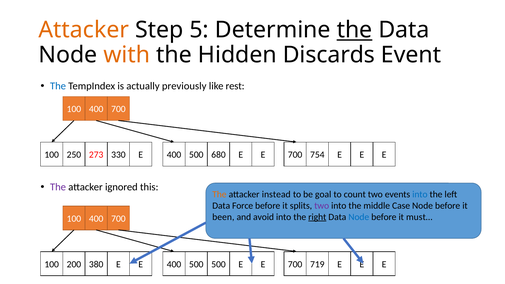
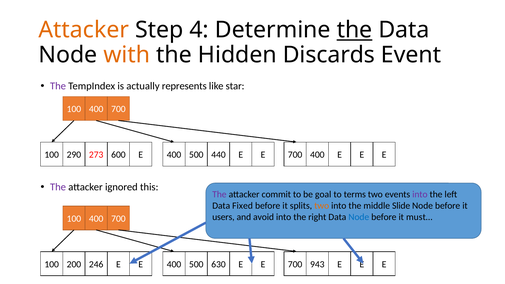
5: 5 -> 4
The at (58, 86) colour: blue -> purple
previously: previously -> represents
rest: rest -> star
250: 250 -> 290
330: 330 -> 600
680: 680 -> 440
700 754: 754 -> 400
The at (219, 194) colour: orange -> purple
instead: instead -> commit
count: count -> terms
into at (420, 194) colour: blue -> purple
Force: Force -> Fixed
two at (322, 206) colour: purple -> orange
Case: Case -> Slide
been: been -> users
right underline: present -> none
380: 380 -> 246
500 at (219, 264): 500 -> 630
719: 719 -> 943
